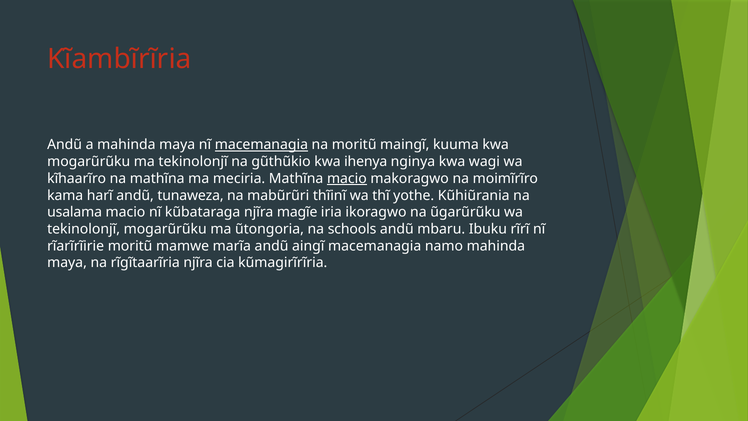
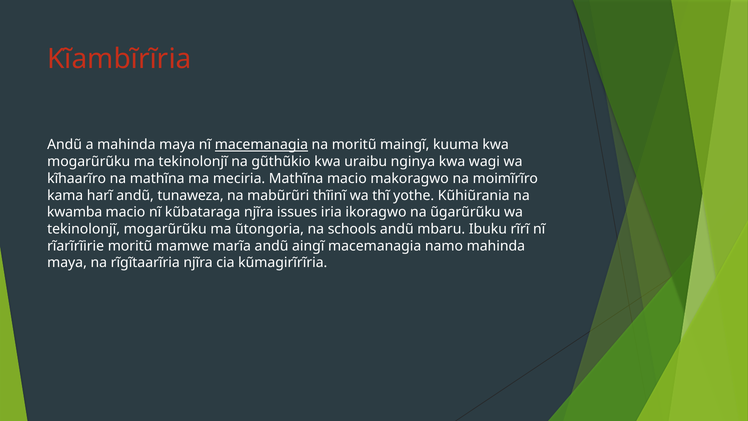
ihenya: ihenya -> uraibu
macio at (347, 178) underline: present -> none
usalama: usalama -> kwamba
magĩe: magĩe -> issues
